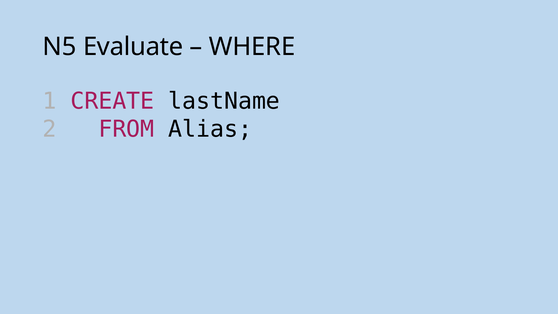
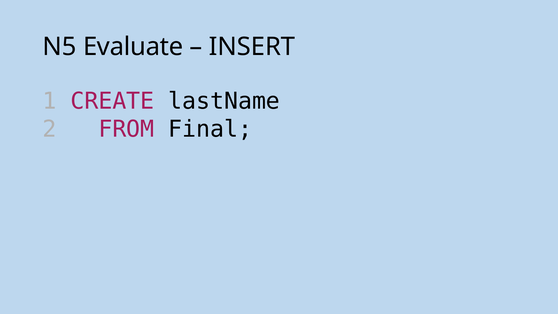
WHERE: WHERE -> INSERT
Alias: Alias -> Final
